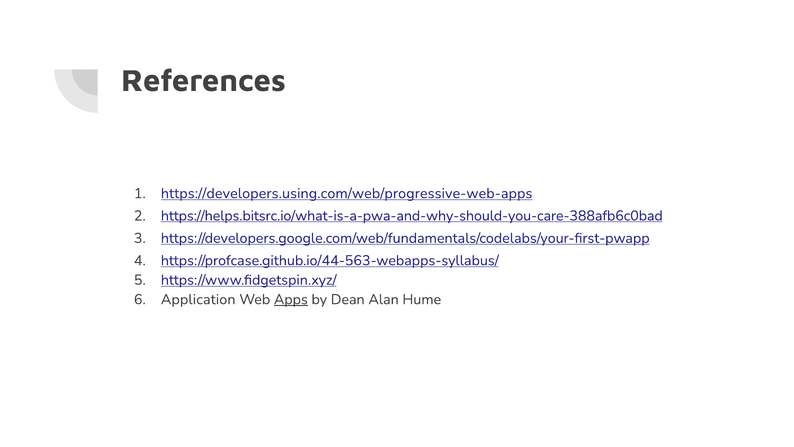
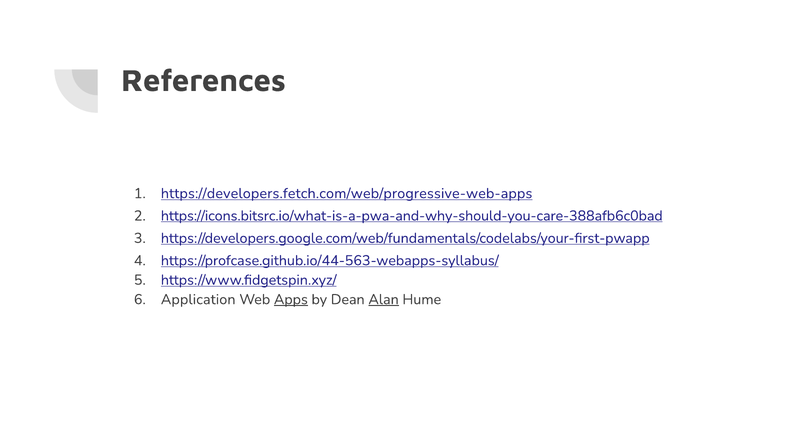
https://developers.using.com/web/progressive-web-apps: https://developers.using.com/web/progressive-web-apps -> https://developers.fetch.com/web/progressive-web-apps
https://helps.bitsrc.io/what-is-a-pwa-and-why-should-you-care-388afb6c0bad: https://helps.bitsrc.io/what-is-a-pwa-and-why-should-you-care-388afb6c0bad -> https://icons.bitsrc.io/what-is-a-pwa-and-why-should-you-care-388afb6c0bad
Alan underline: none -> present
